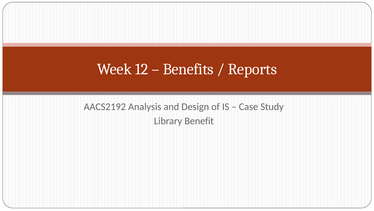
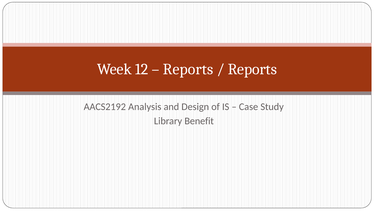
Benefits at (188, 69): Benefits -> Reports
